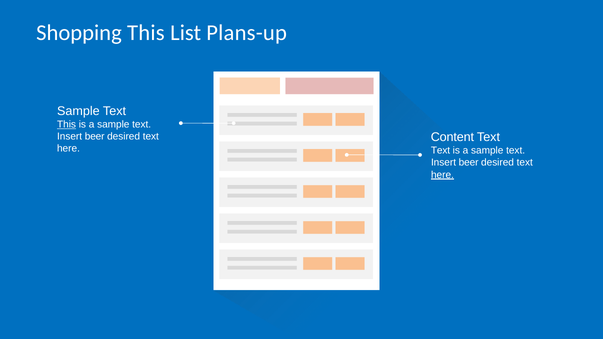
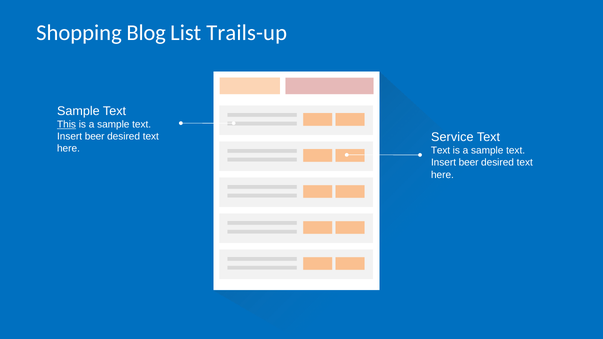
Shopping This: This -> Blog
Plans-up: Plans-up -> Trails-up
Content: Content -> Service
here at (442, 175) underline: present -> none
